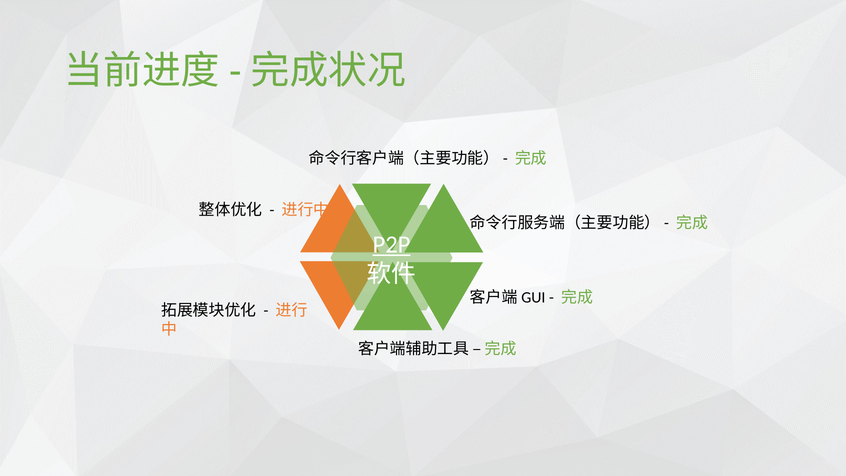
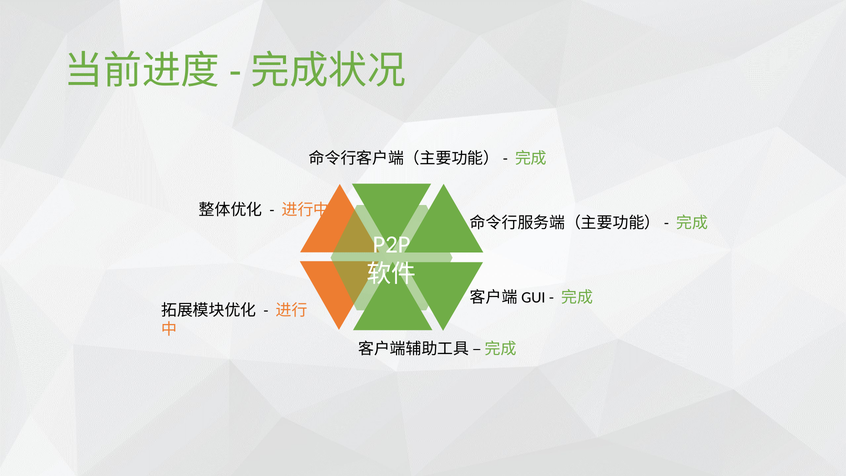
P2P underline: present -> none
